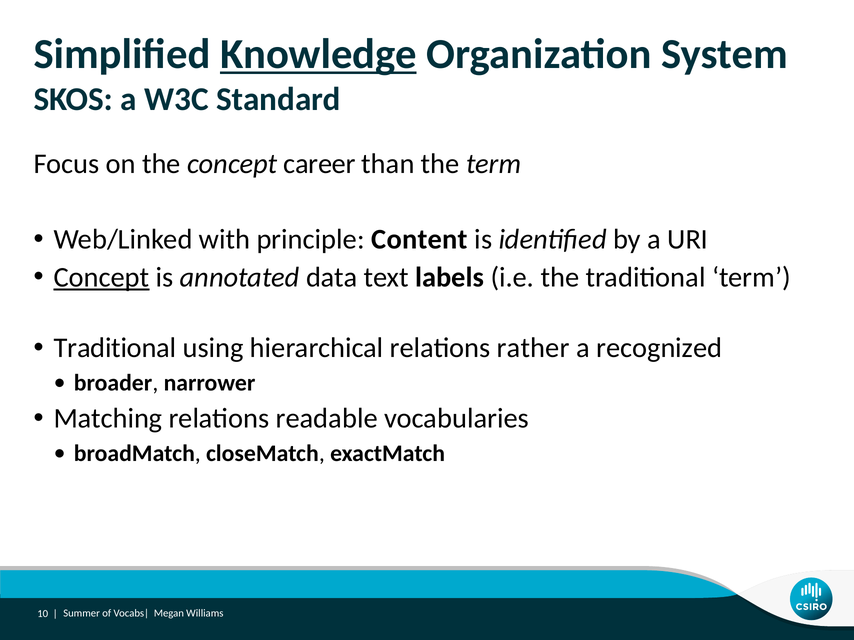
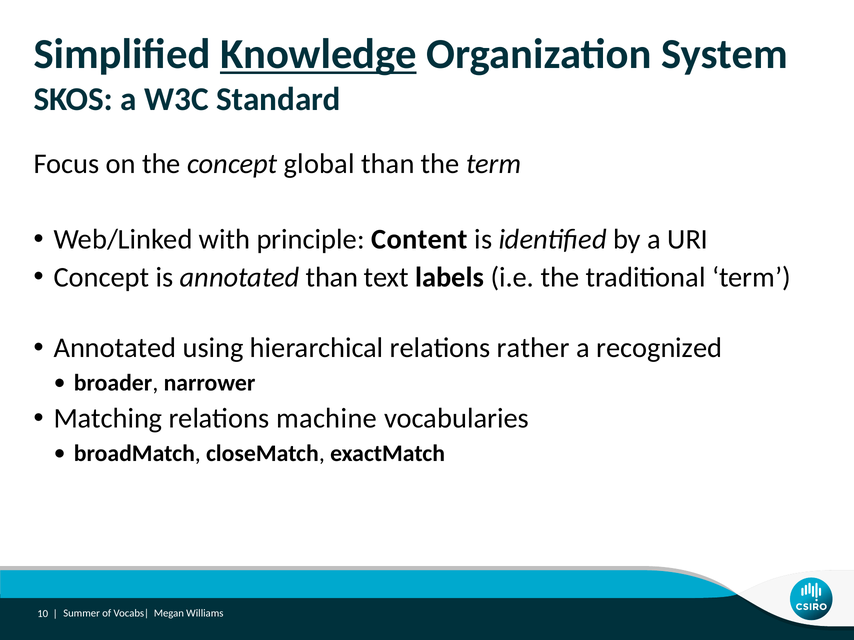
career: career -> global
Concept at (101, 277) underline: present -> none
annotated data: data -> than
Traditional at (115, 348): Traditional -> Annotated
readable: readable -> machine
